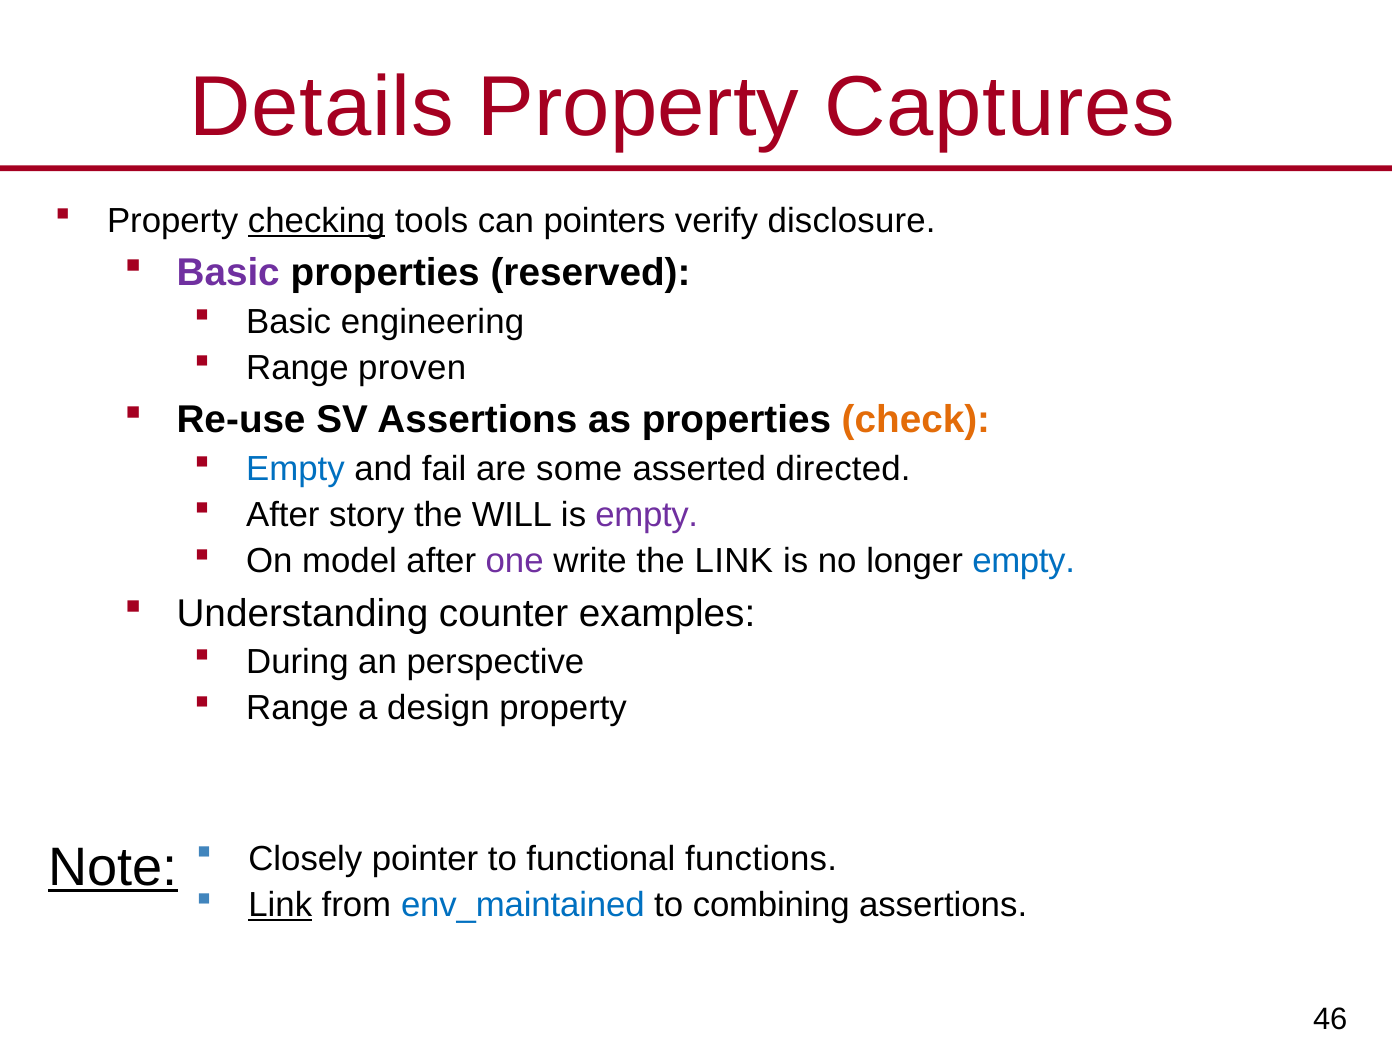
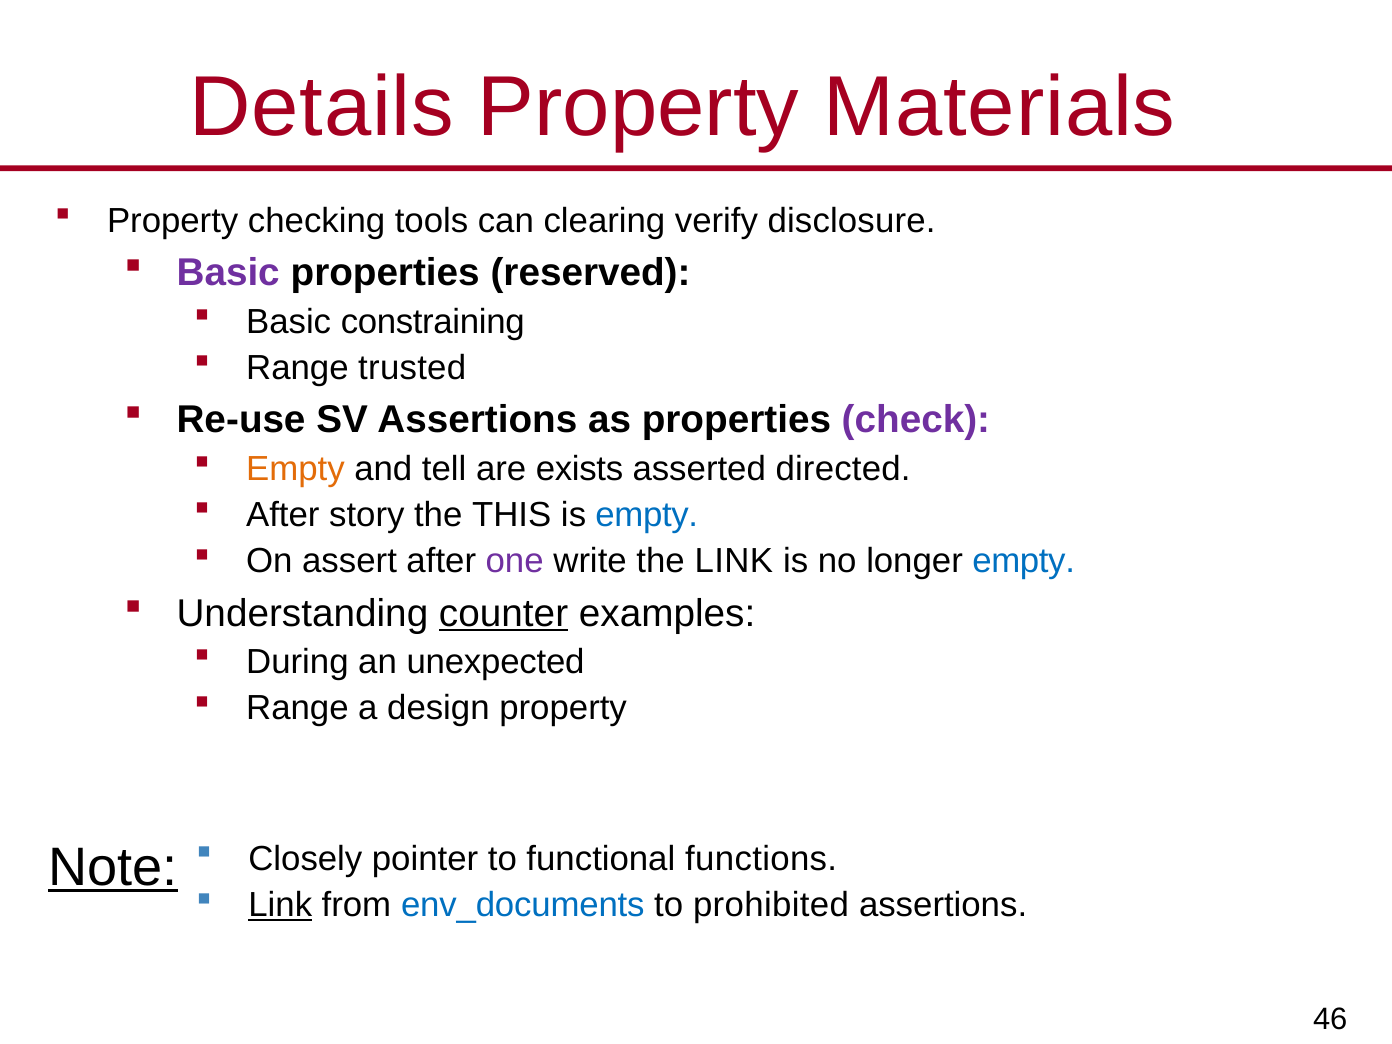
Captures: Captures -> Materials
checking underline: present -> none
pointers: pointers -> clearing
engineering: engineering -> constraining
proven: proven -> trusted
check colour: orange -> purple
Empty at (296, 469) colour: blue -> orange
fail: fail -> tell
some: some -> exists
WILL: WILL -> THIS
empty at (647, 515) colour: purple -> blue
model: model -> assert
counter underline: none -> present
perspective: perspective -> unexpected
env_maintained: env_maintained -> env_documents
combining: combining -> prohibited
